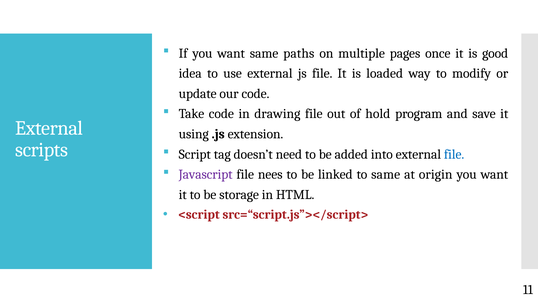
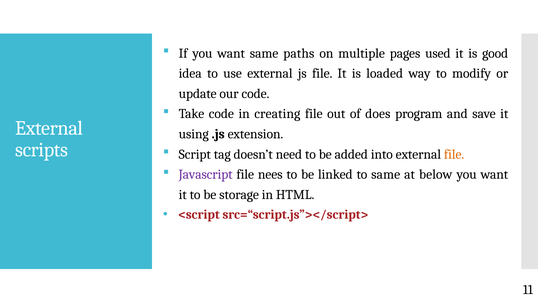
once: once -> used
drawing: drawing -> creating
hold: hold -> does
file at (454, 154) colour: blue -> orange
origin: origin -> below
